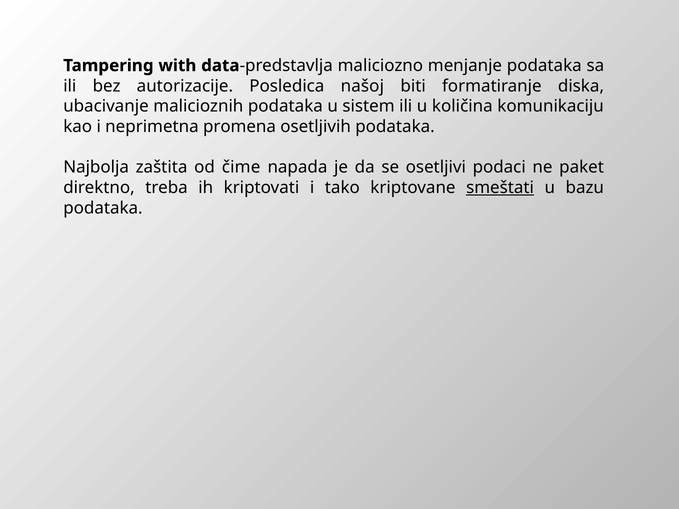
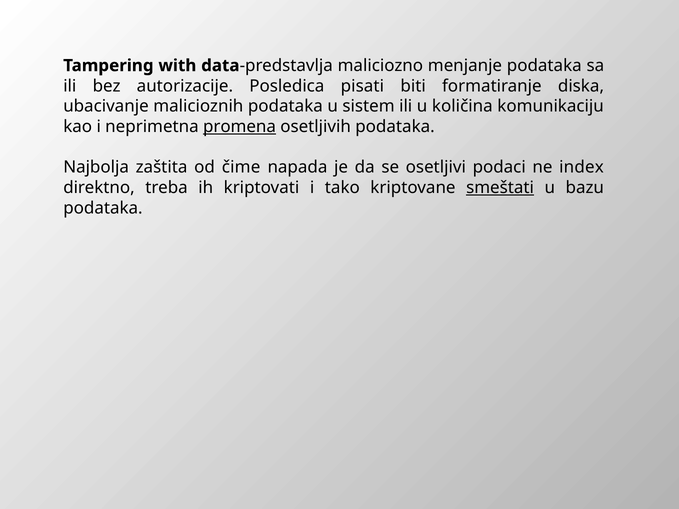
našoj: našoj -> pisati
promena underline: none -> present
paket: paket -> index
